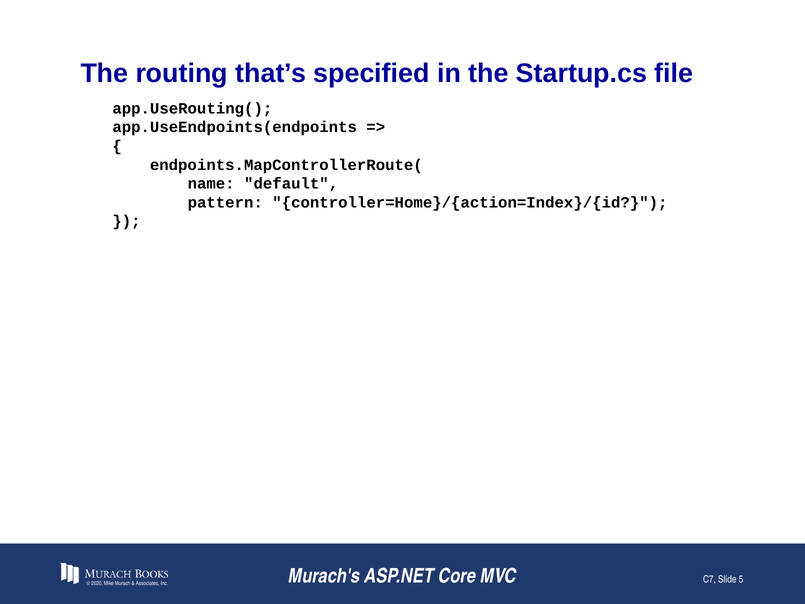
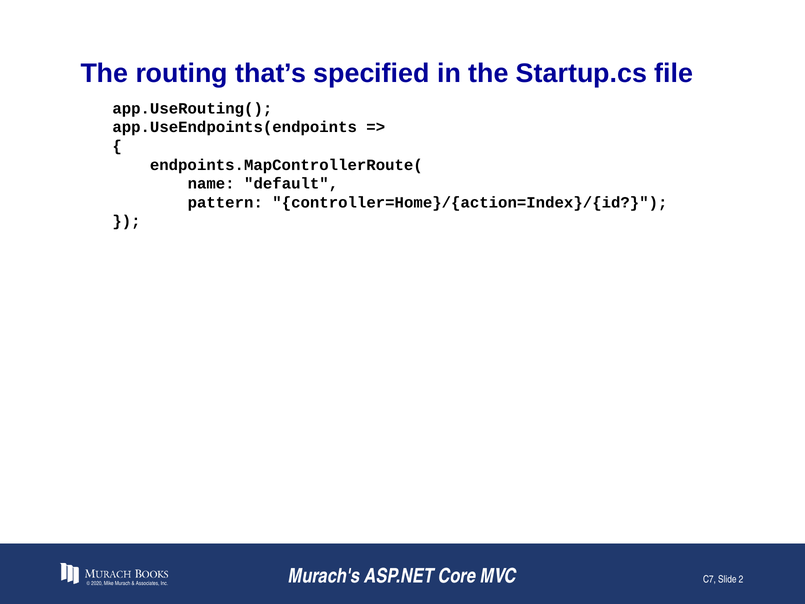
5: 5 -> 2
